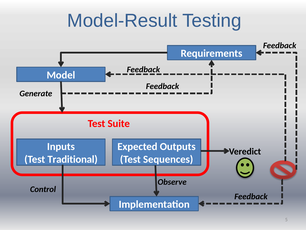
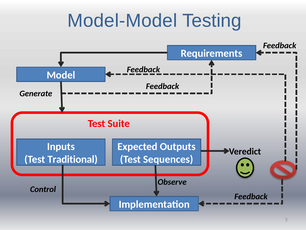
Model-Result: Model-Result -> Model-Model
